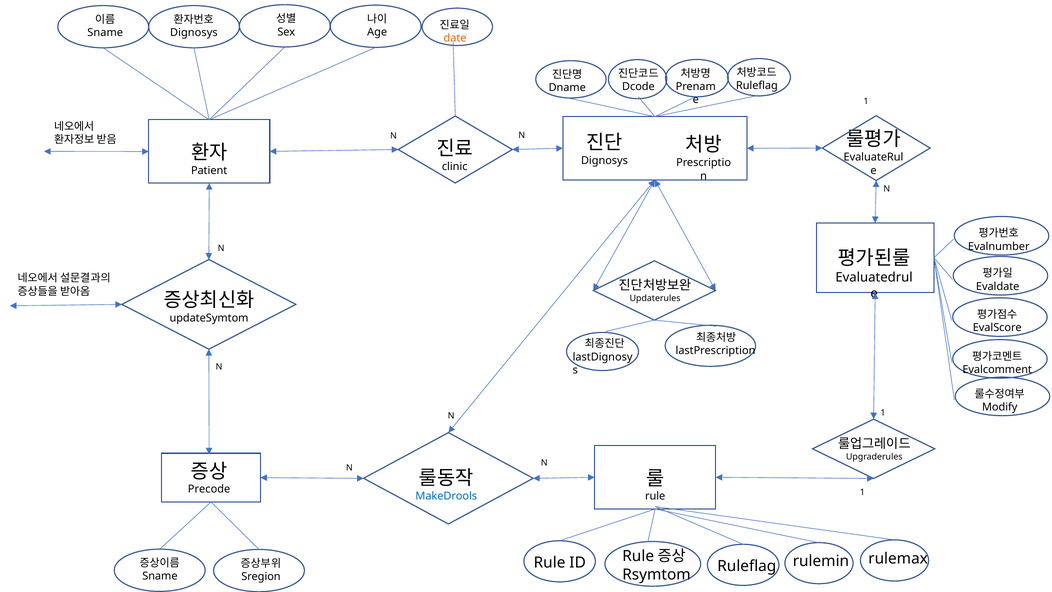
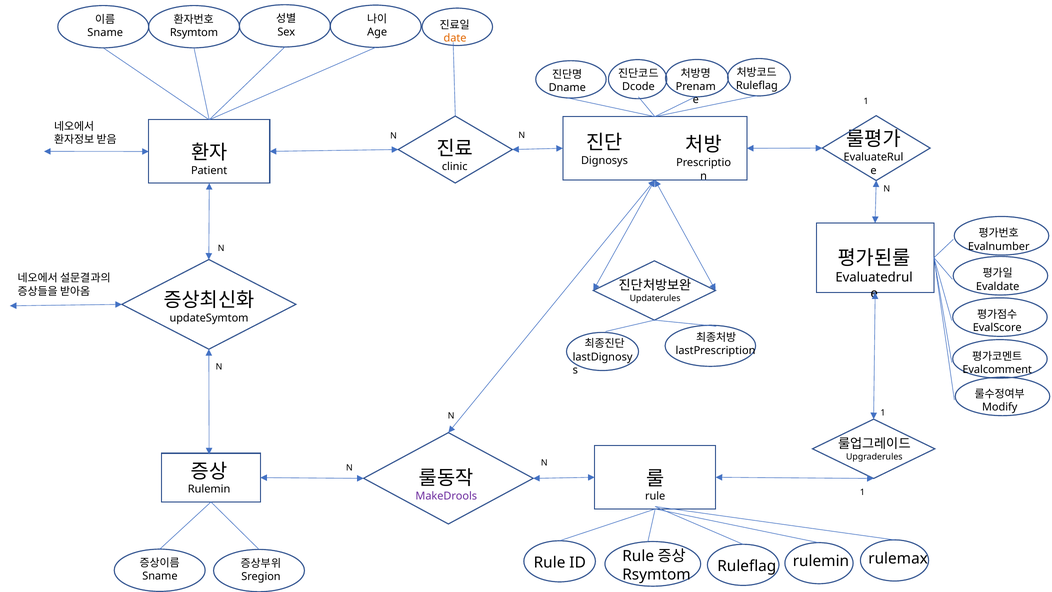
Dignosys at (194, 33): Dignosys -> Rsymtom
Precode at (209, 489): Precode -> Rulemin
MakeDrools colour: blue -> purple
